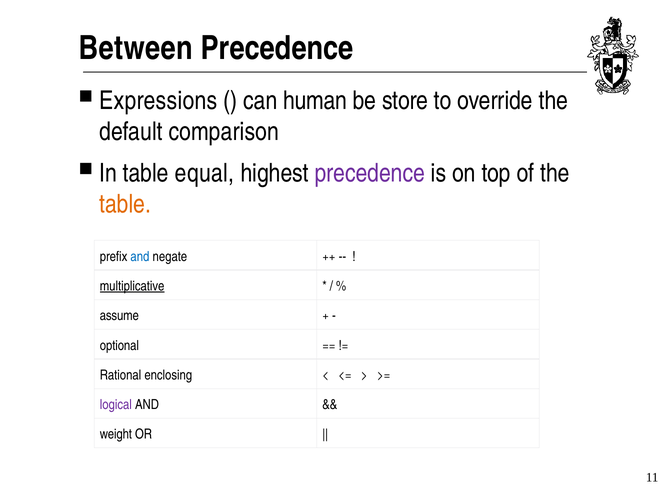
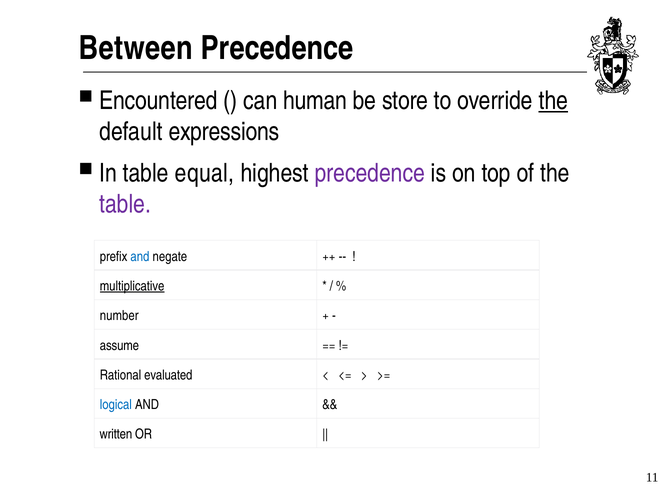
Expressions: Expressions -> Encountered
the at (553, 100) underline: none -> present
comparison: comparison -> expressions
table at (125, 204) colour: orange -> purple
assume: assume -> number
optional: optional -> assume
enclosing: enclosing -> evaluated
logical colour: purple -> blue
weight: weight -> written
